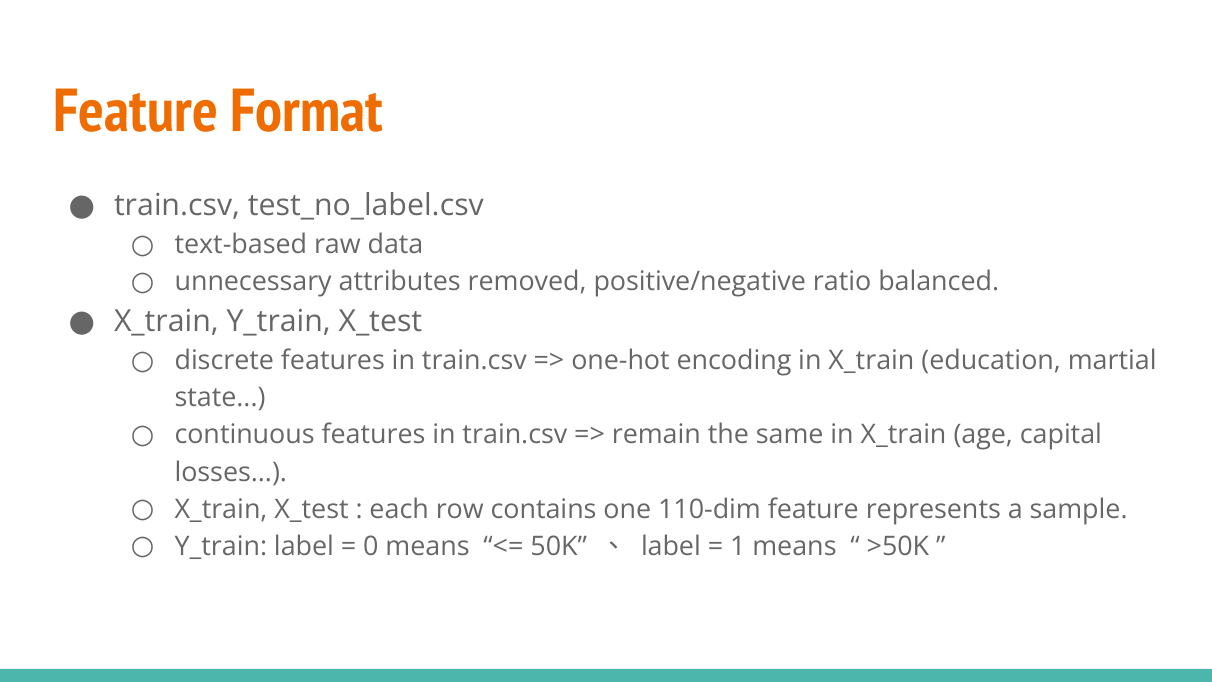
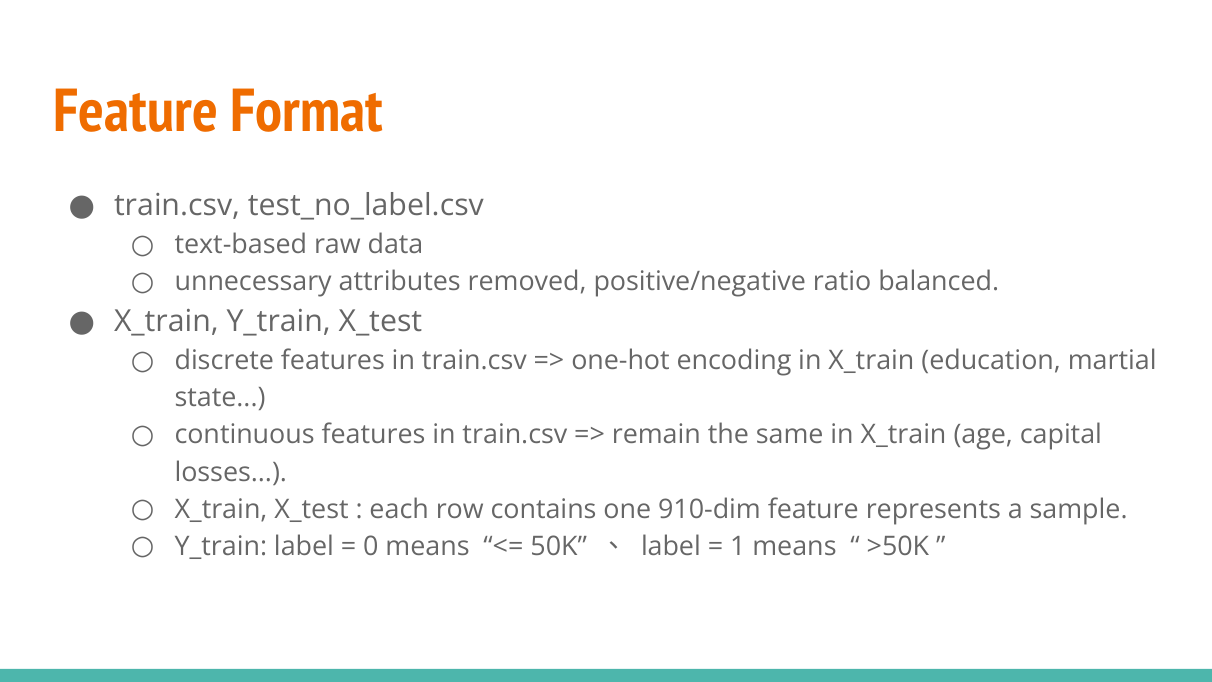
110-dim: 110-dim -> 910-dim
